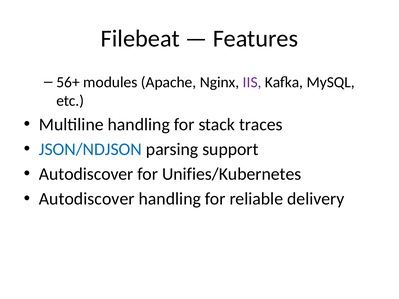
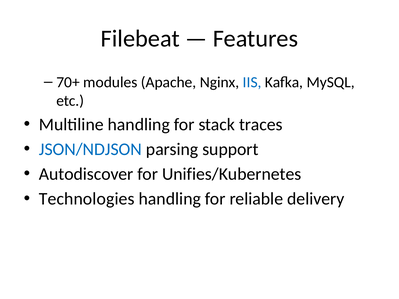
56+: 56+ -> 70+
IIS colour: purple -> blue
Autodiscover at (87, 199): Autodiscover -> Technologies
